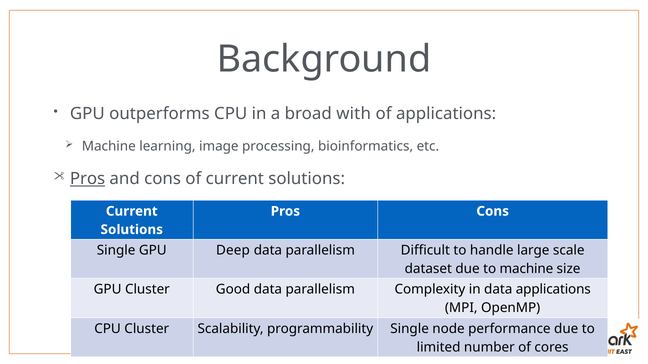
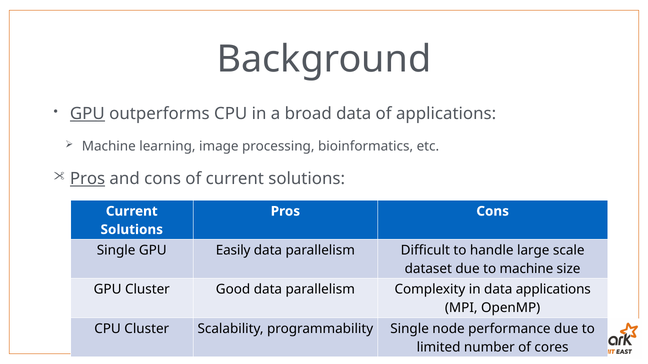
GPU at (87, 114) underline: none -> present
broad with: with -> data
Deep: Deep -> Easily
